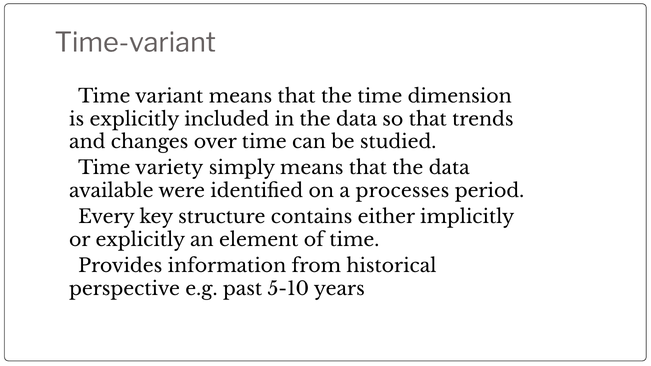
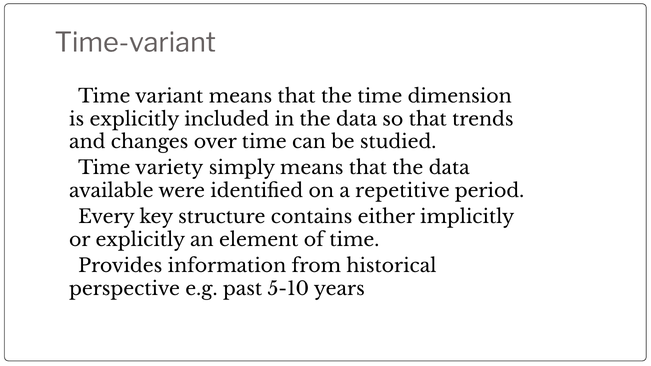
processes: processes -> repetitive
